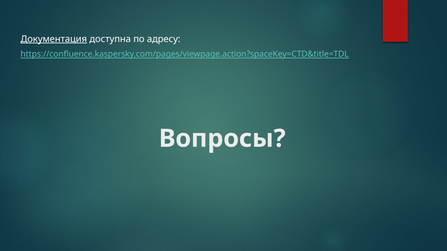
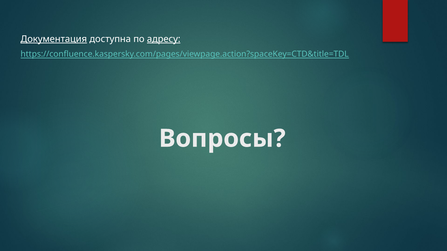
адресу underline: none -> present
